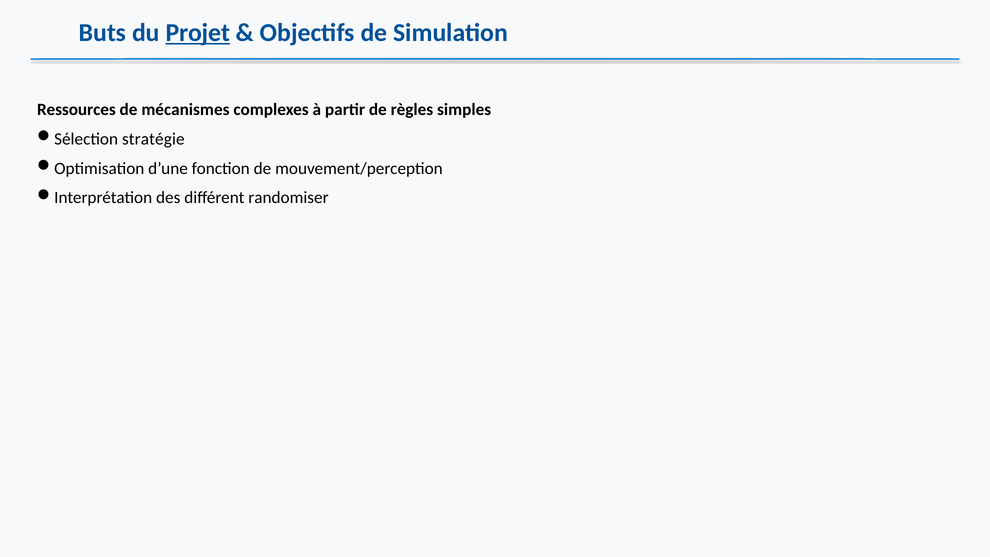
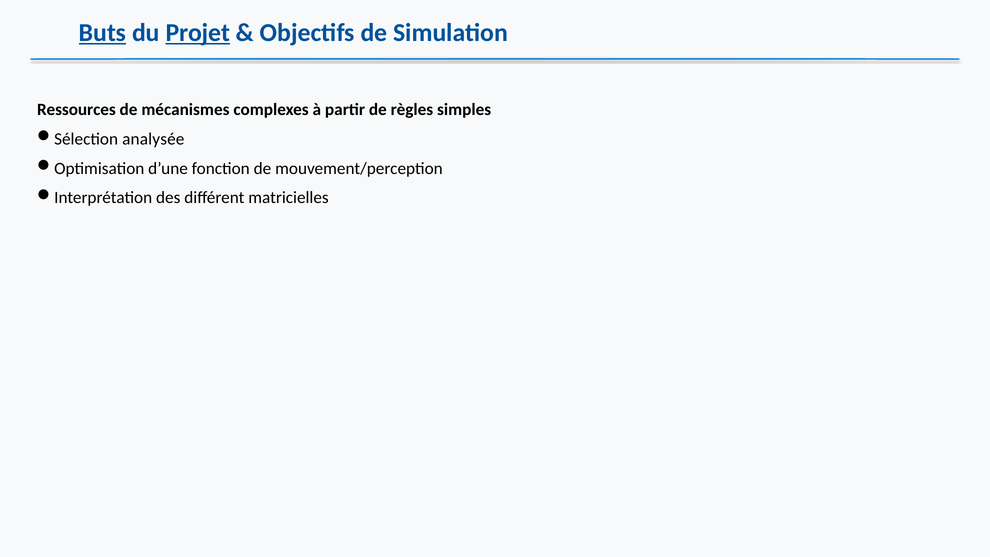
Buts underline: none -> present
stratégie: stratégie -> analysée
randomiser: randomiser -> matricielles
